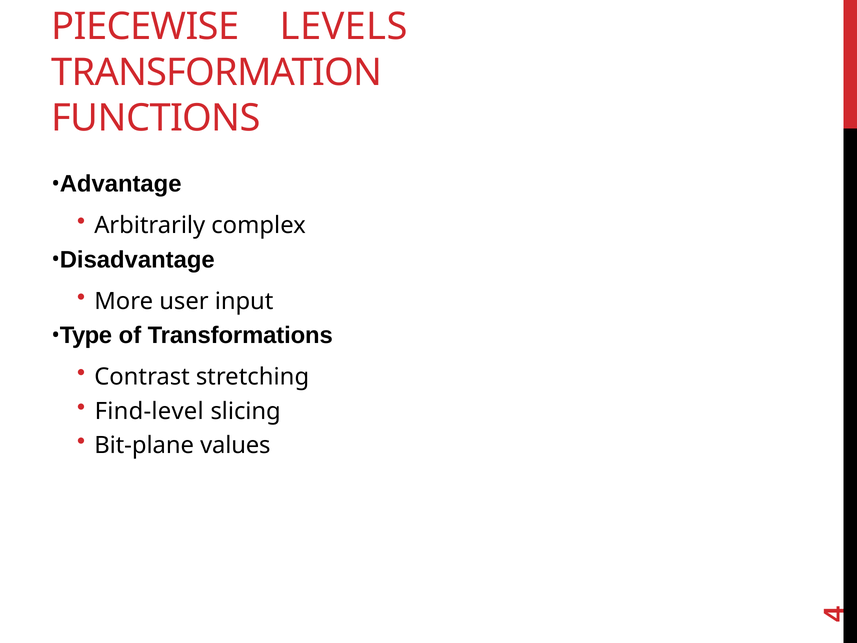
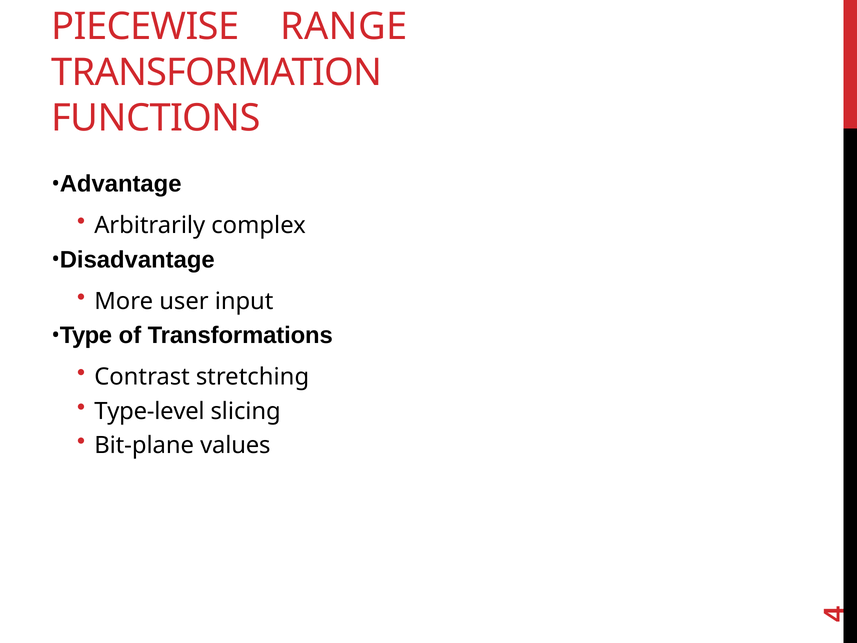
LEVELS: LEVELS -> RANGE
Find-level: Find-level -> Type-level
